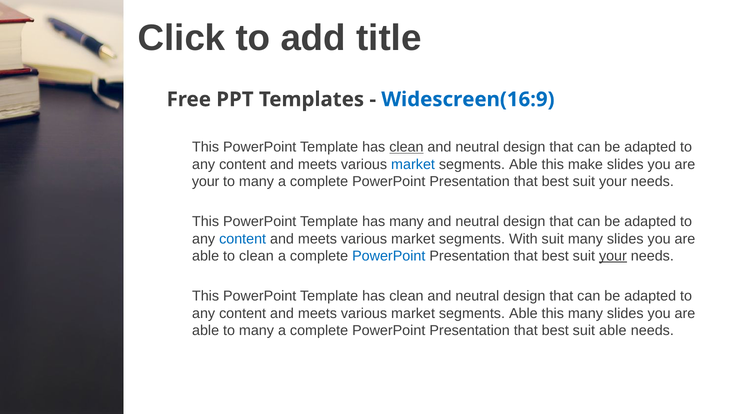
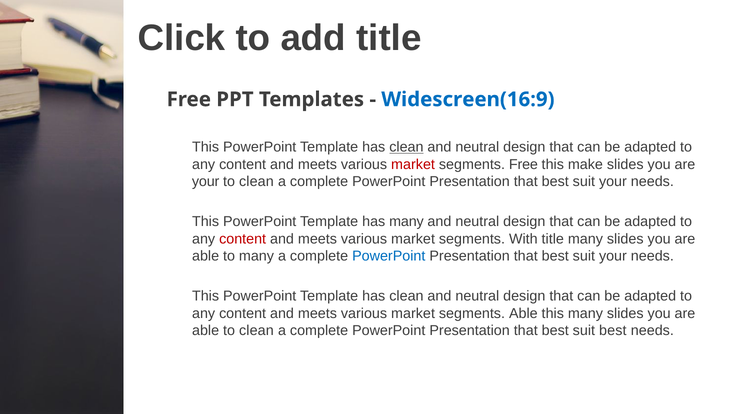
market at (413, 164) colour: blue -> red
Able at (523, 164): Able -> Free
many at (256, 182): many -> clean
content at (243, 239) colour: blue -> red
With suit: suit -> title
to clean: clean -> many
your at (613, 256) underline: present -> none
able to many: many -> clean
suit able: able -> best
